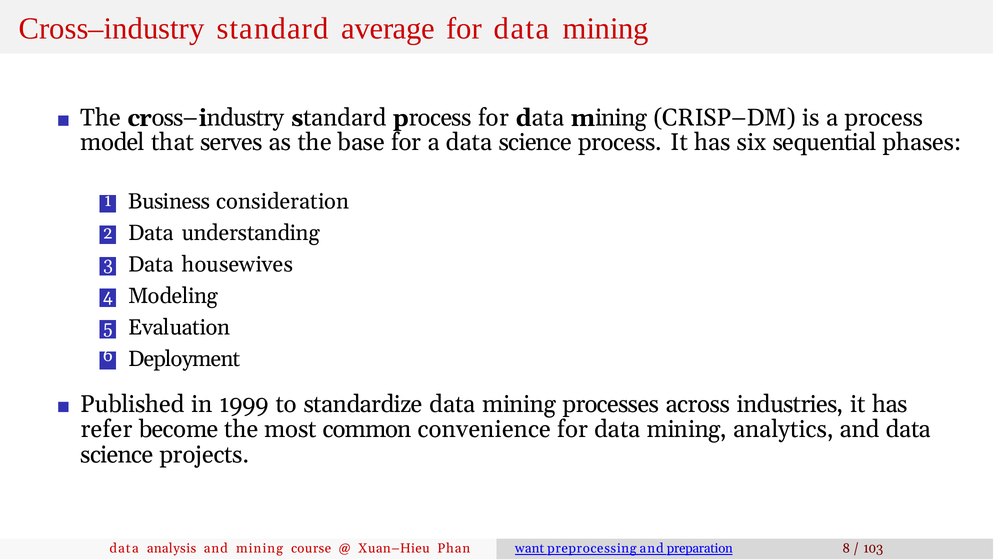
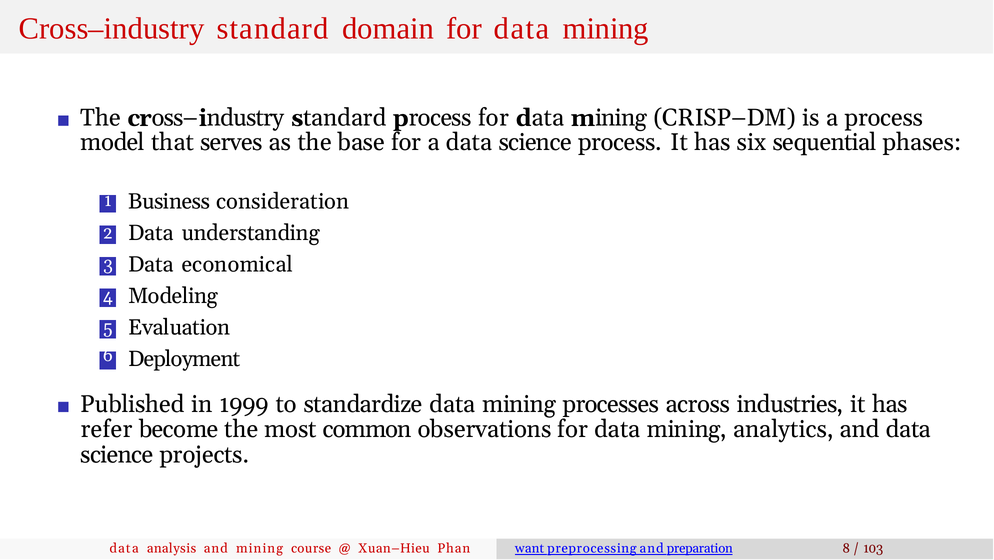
average: average -> domain
housewives: housewives -> economical
convenience: convenience -> observations
